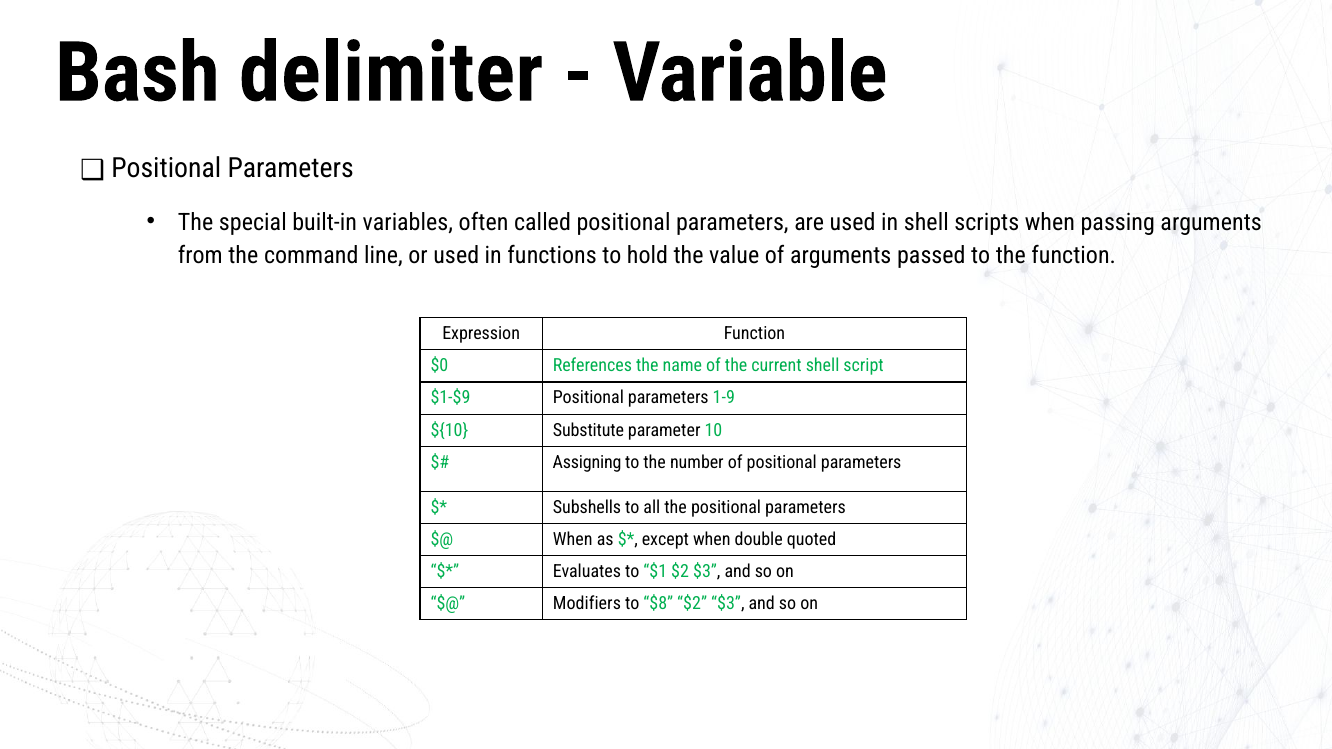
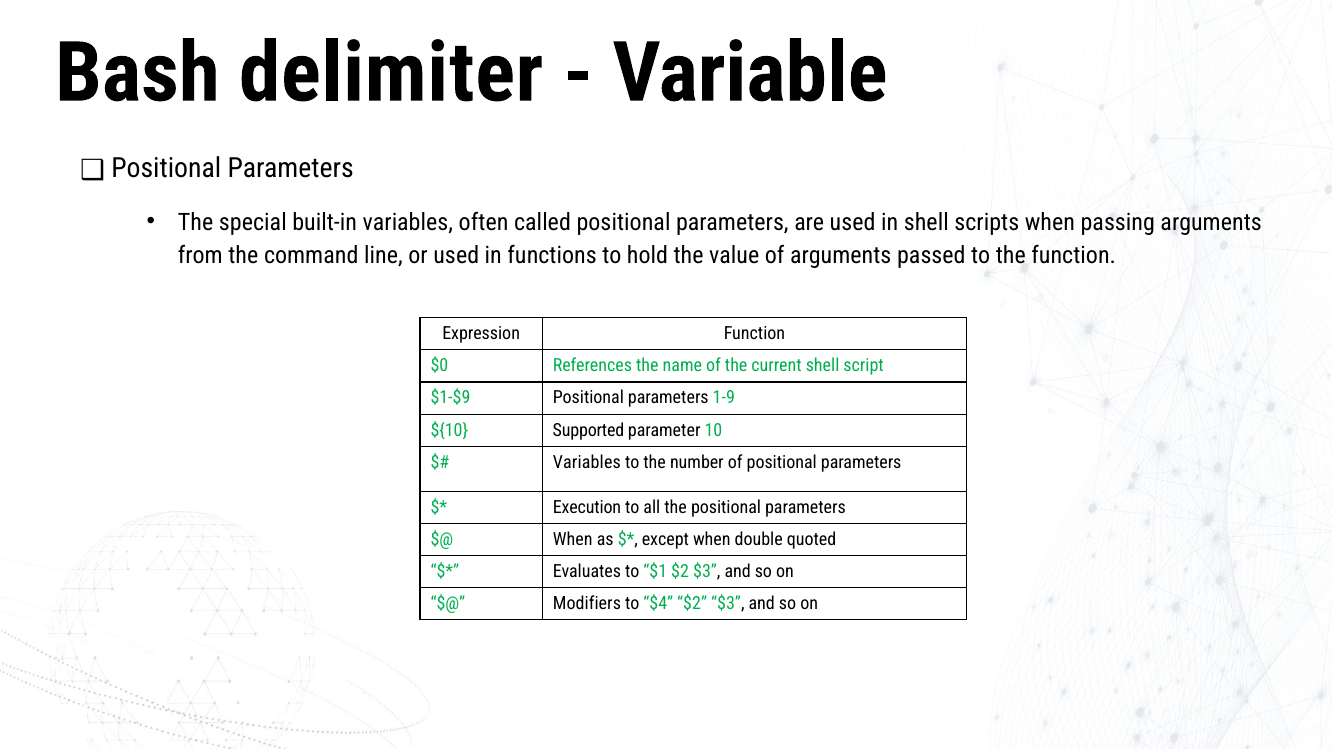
Substitute: Substitute -> Supported
Assigning at (587, 462): Assigning -> Variables
Subshells: Subshells -> Execution
$8: $8 -> $4
